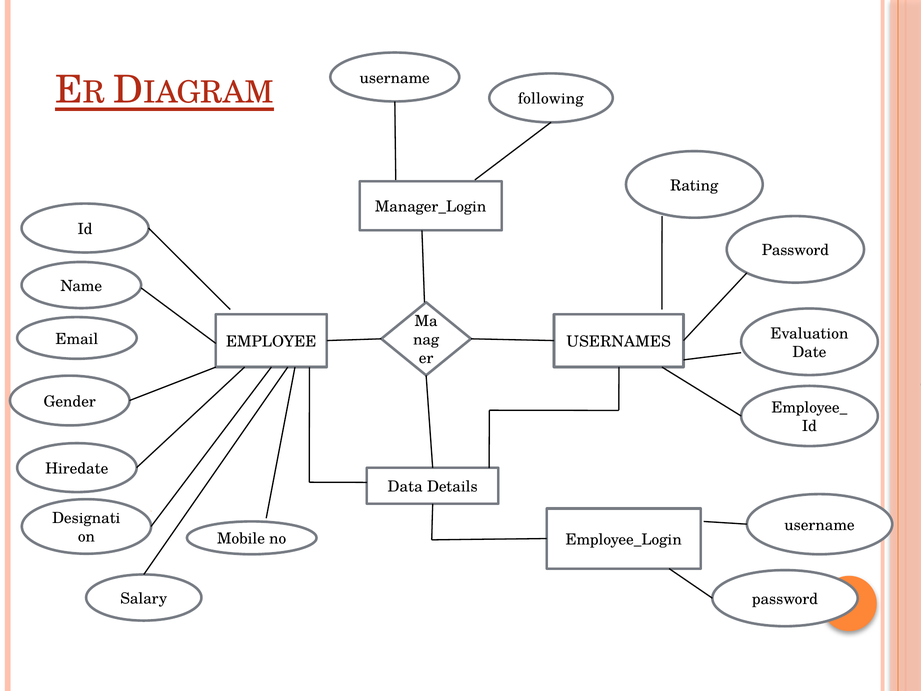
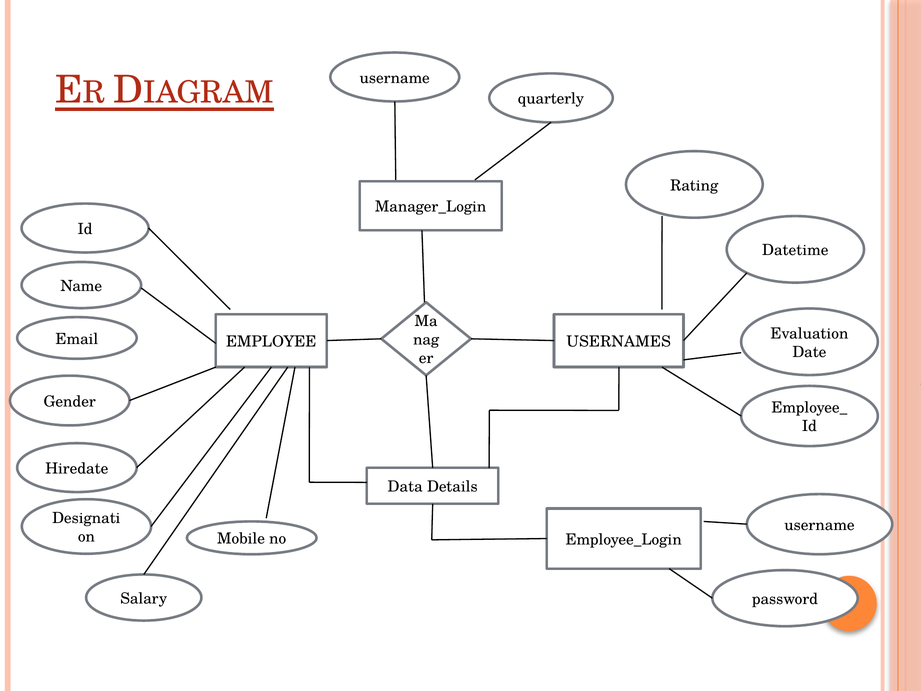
following: following -> quarterly
Password at (795, 250): Password -> Datetime
